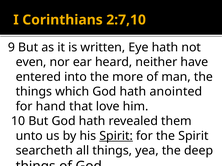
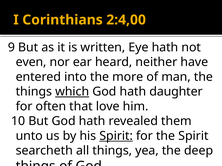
2:7,10: 2:7,10 -> 2:4,00
which underline: none -> present
anointed: anointed -> daughter
hand: hand -> often
